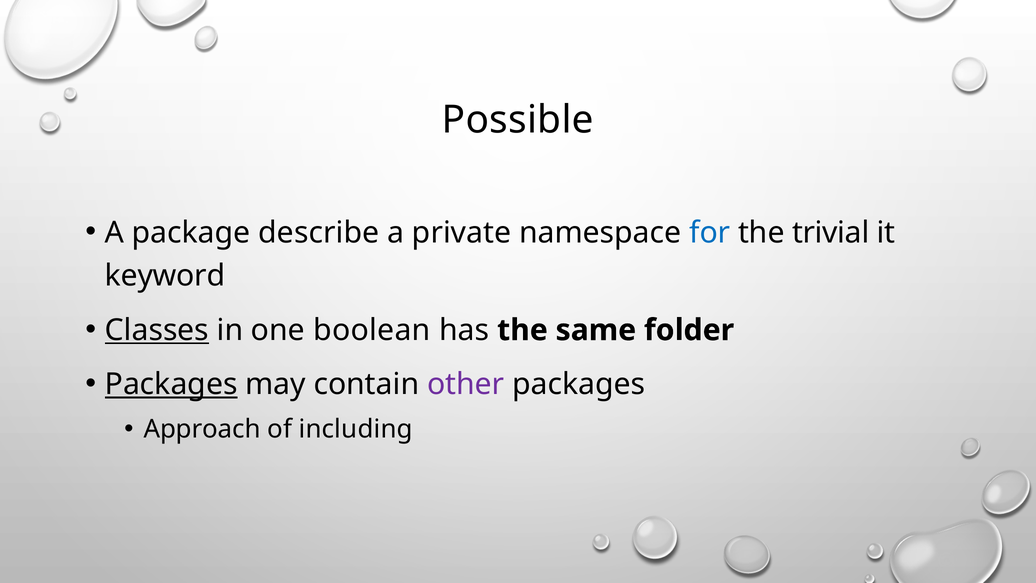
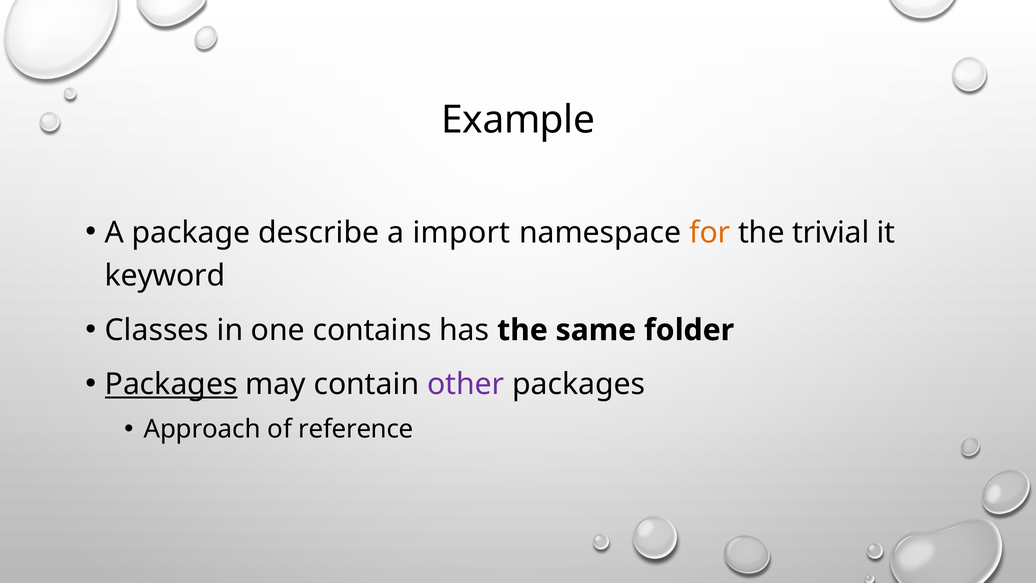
Possible: Possible -> Example
private: private -> import
for colour: blue -> orange
Classes underline: present -> none
boolean: boolean -> contains
including: including -> reference
